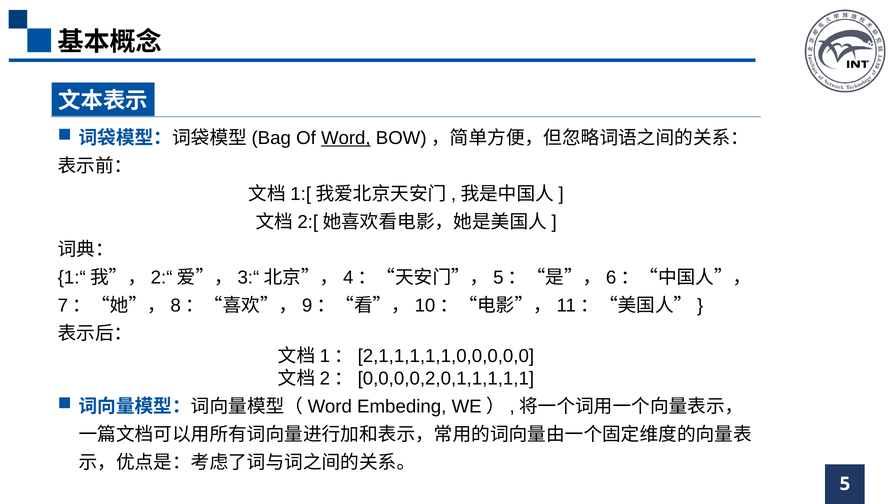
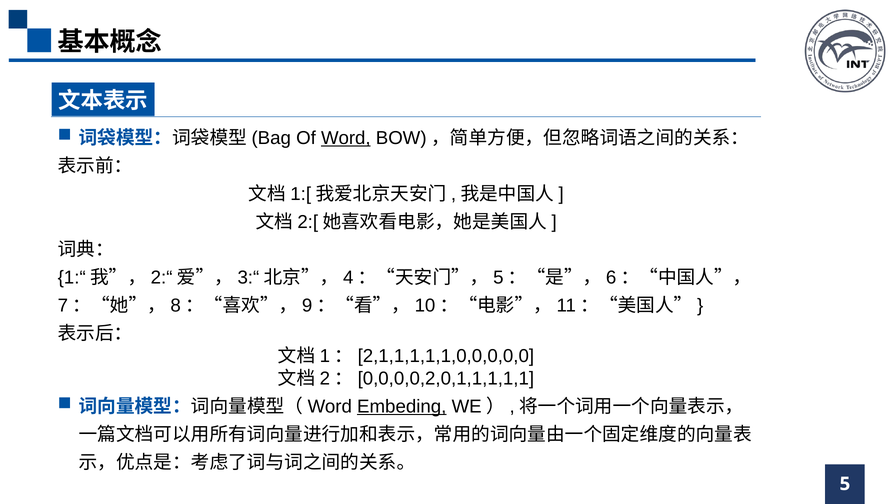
Embeding underline: none -> present
